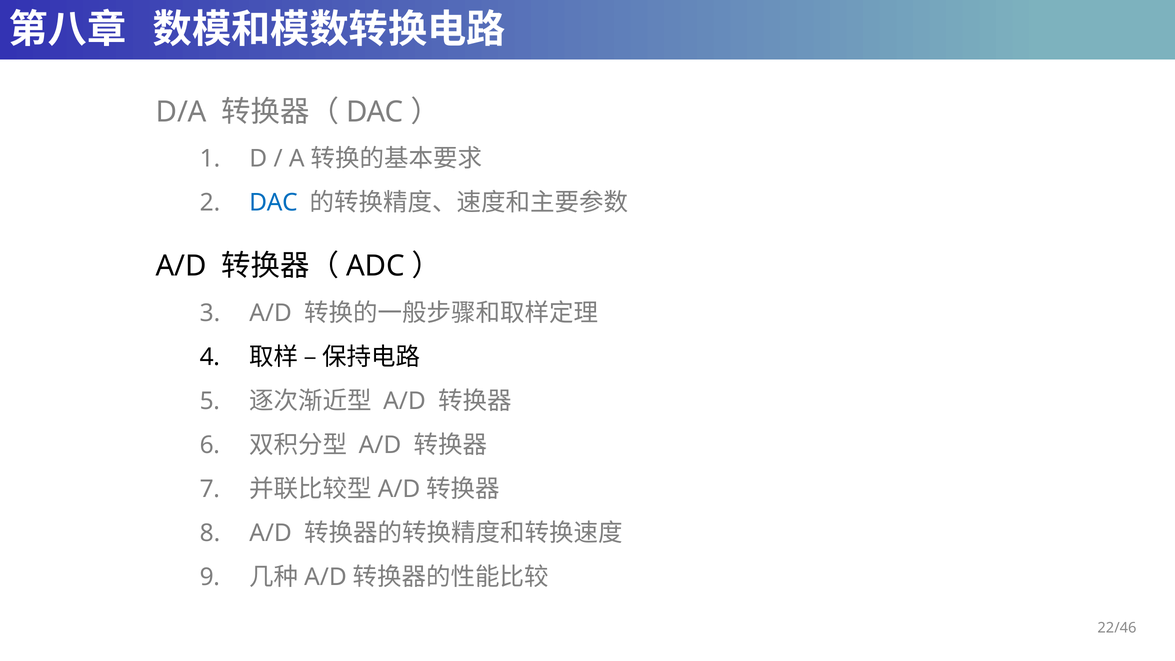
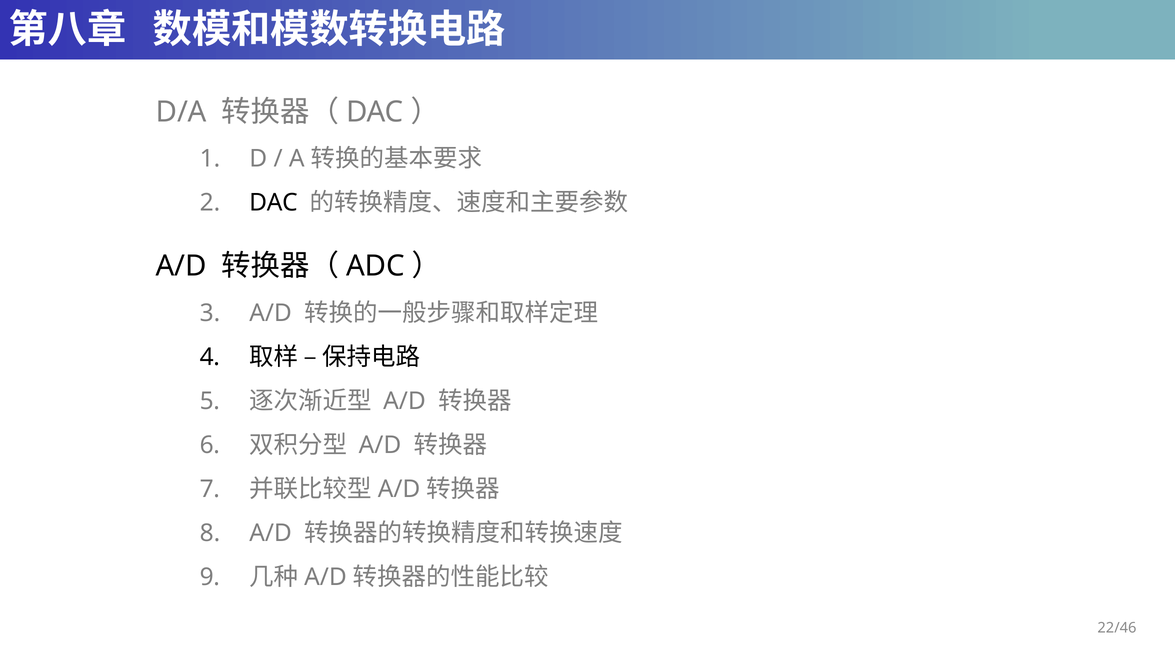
DAC at (273, 203) colour: blue -> black
